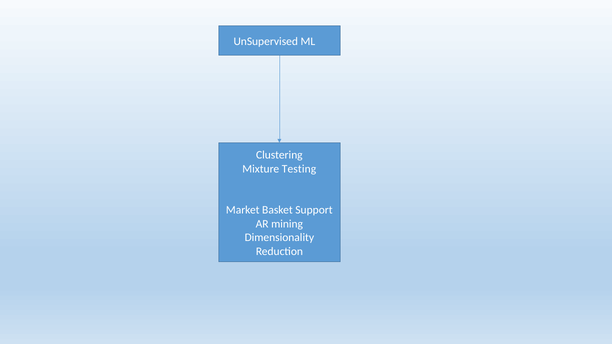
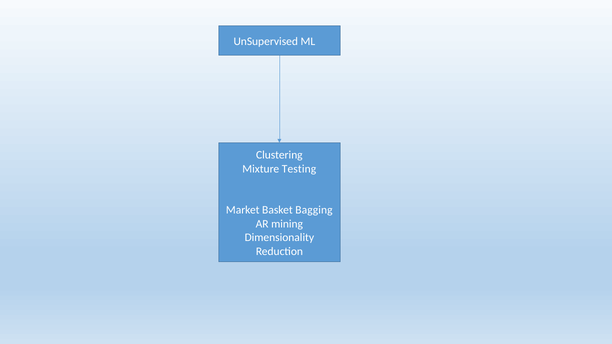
Support: Support -> Bagging
